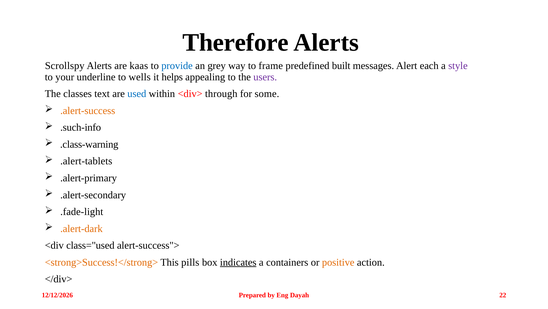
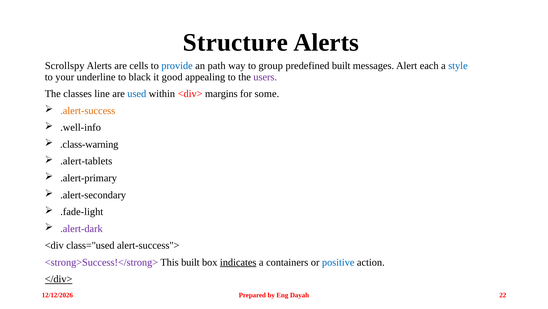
Therefore: Therefore -> Structure
kaas: kaas -> cells
grey: grey -> path
frame: frame -> group
style colour: purple -> blue
wells: wells -> black
helps: helps -> good
text: text -> line
through: through -> margins
.such-info: .such-info -> .well-info
.alert-dark colour: orange -> purple
<strong>Success!</strong> colour: orange -> purple
This pills: pills -> built
positive colour: orange -> blue
</div> underline: none -> present
